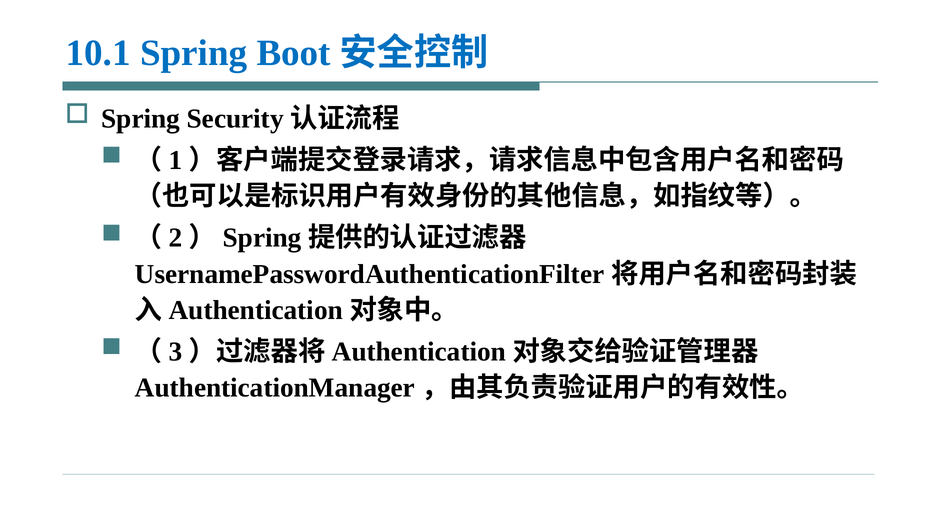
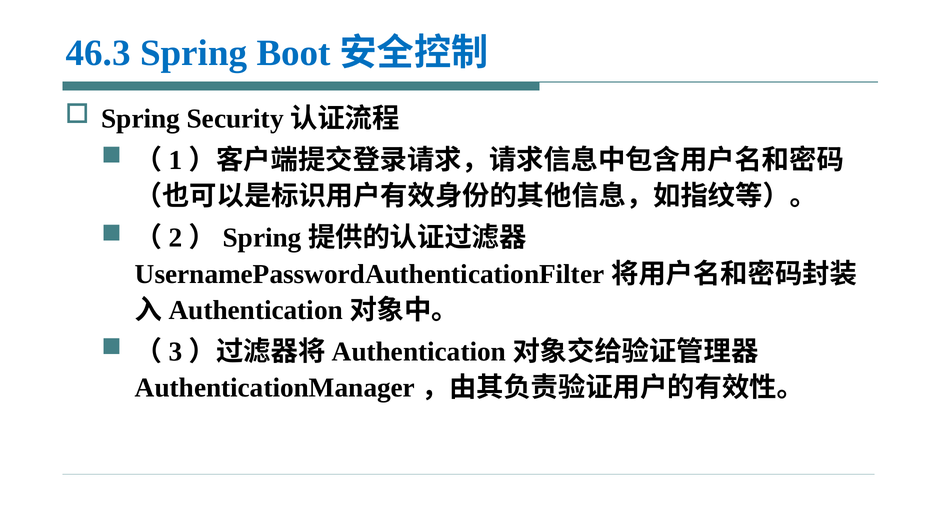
10.1: 10.1 -> 46.3
